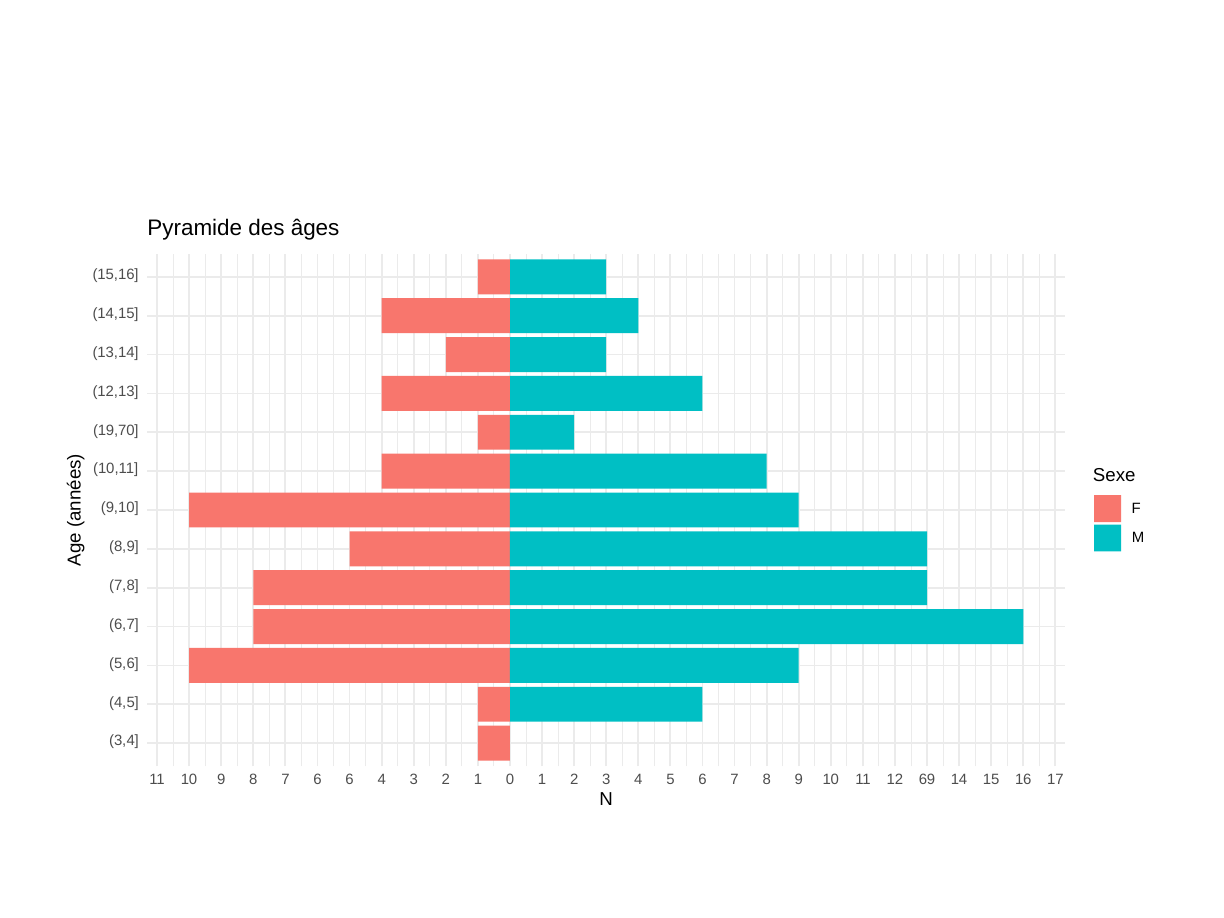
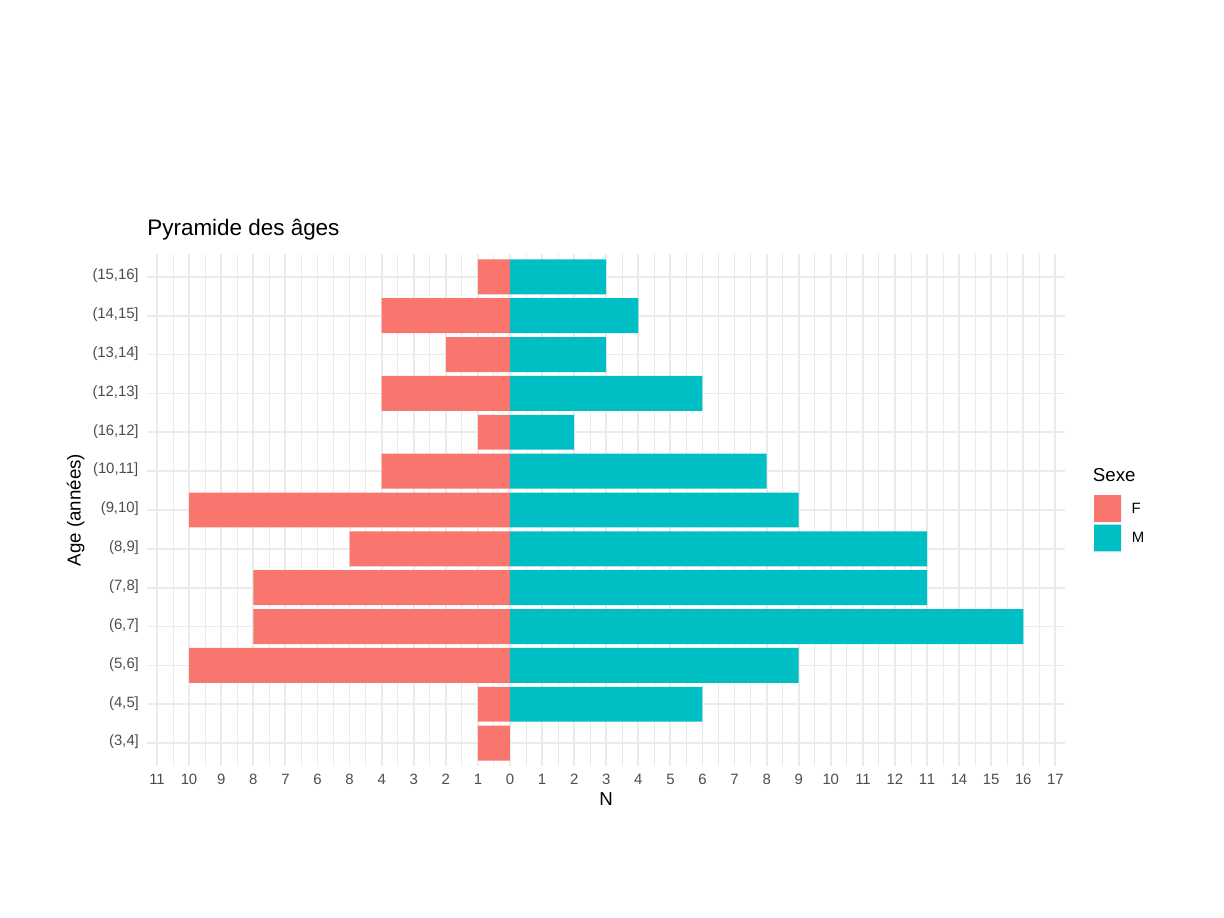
19,70: 19,70 -> 16,12
6 6: 6 -> 8
12 69: 69 -> 11
